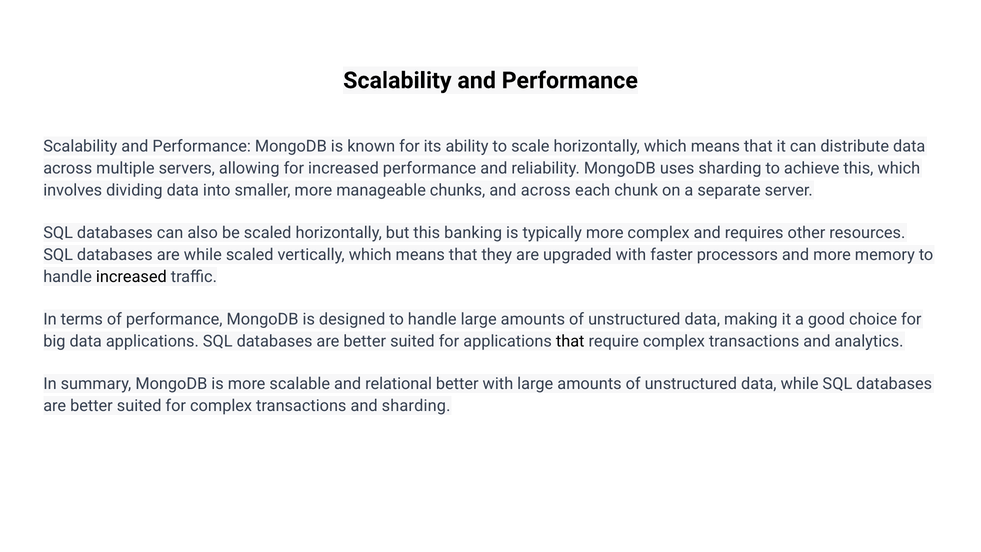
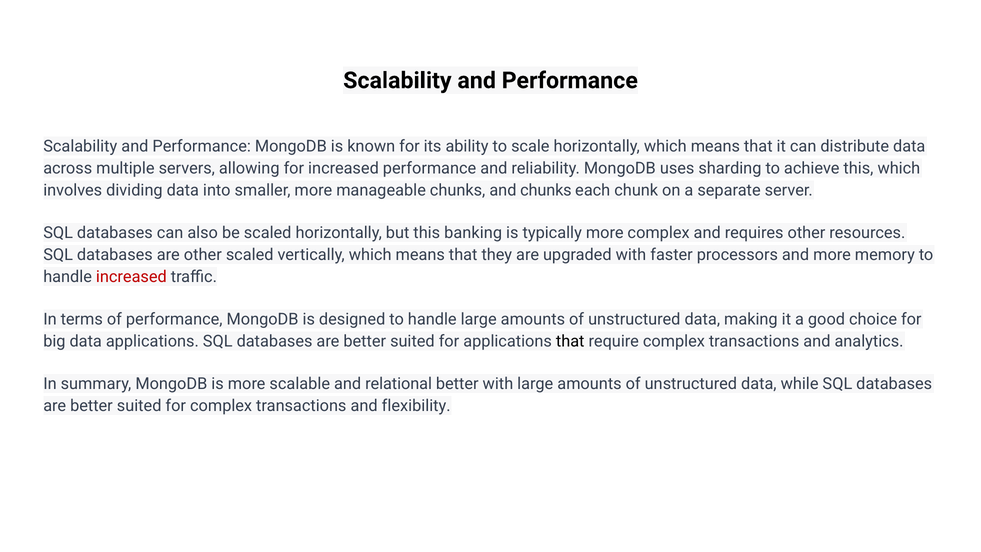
and across: across -> chunks
are while: while -> other
increased at (131, 277) colour: black -> red
and sharding: sharding -> flexibility
